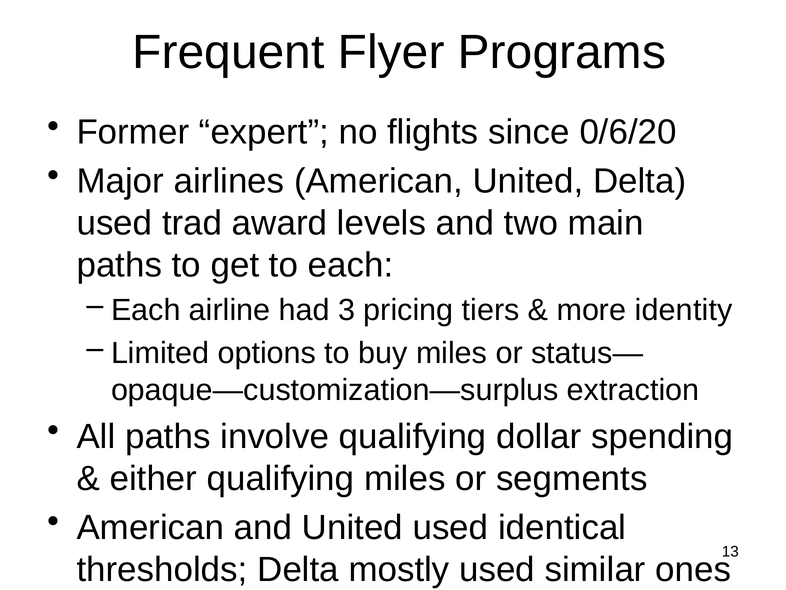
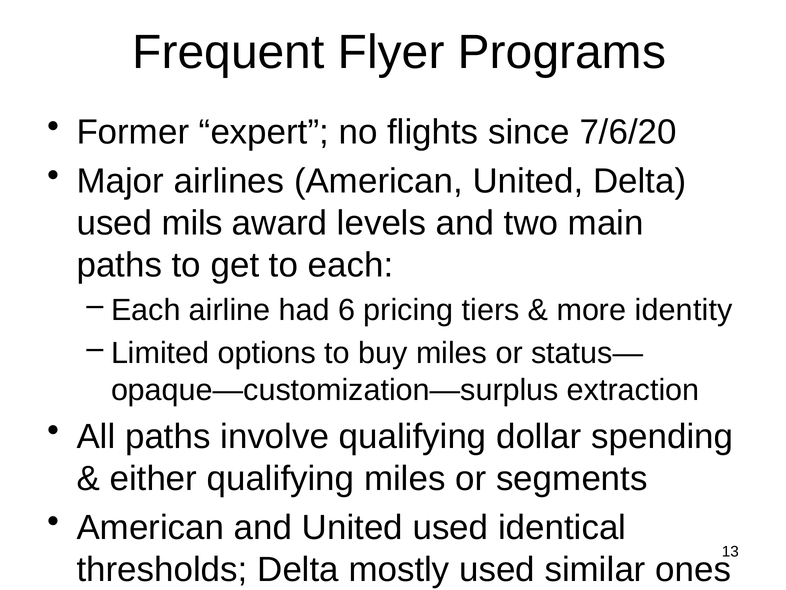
0/6/20: 0/6/20 -> 7/6/20
trad: trad -> mils
3: 3 -> 6
